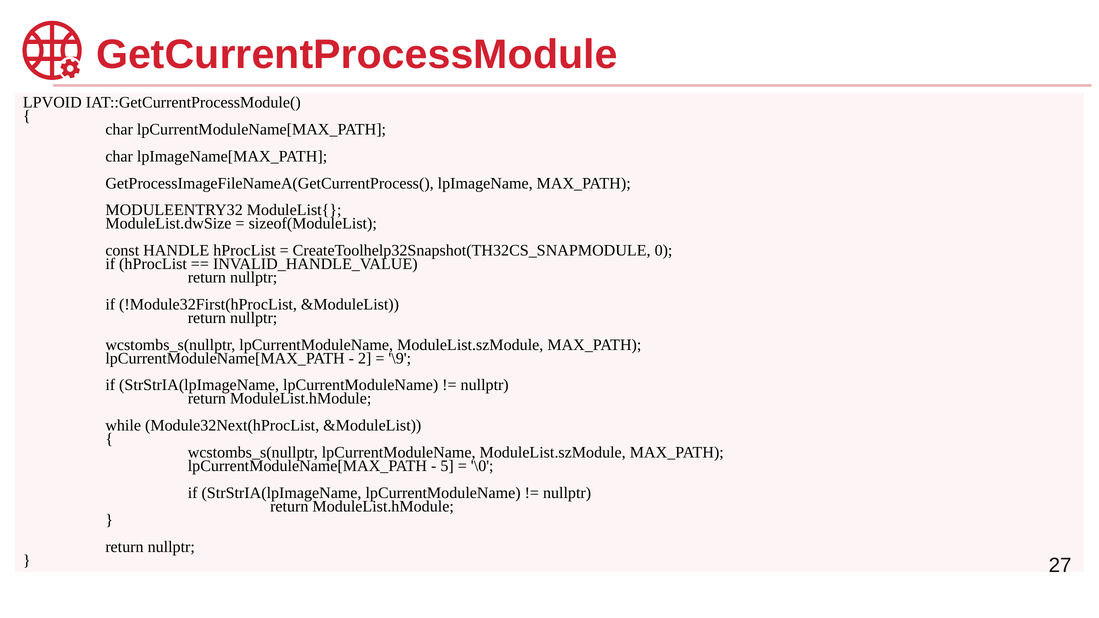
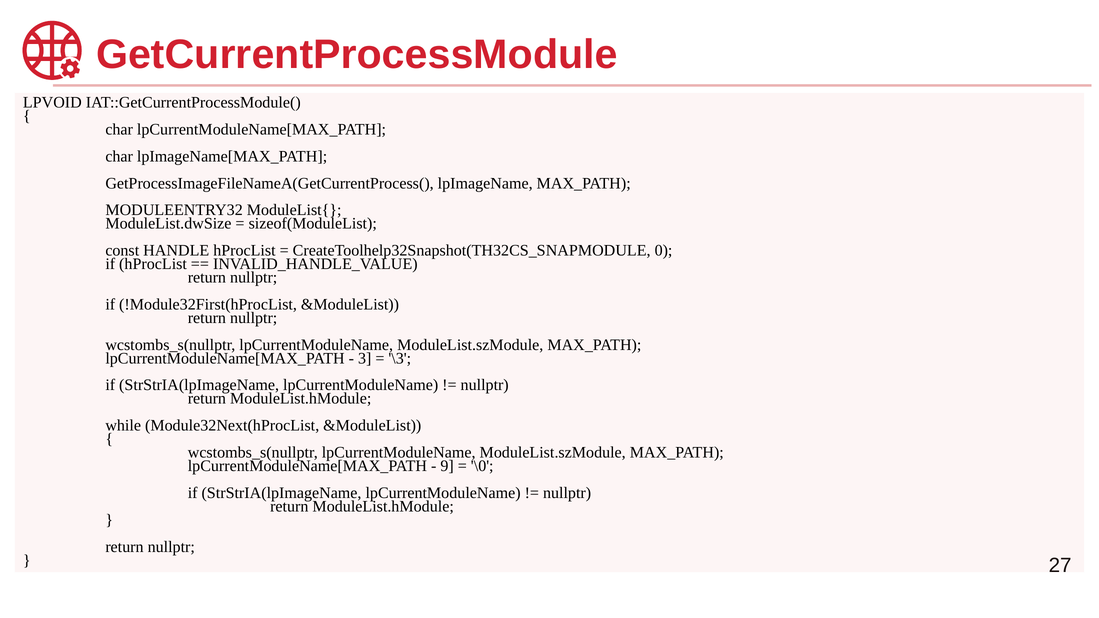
2: 2 -> 3
\9: \9 -> \3
5: 5 -> 9
